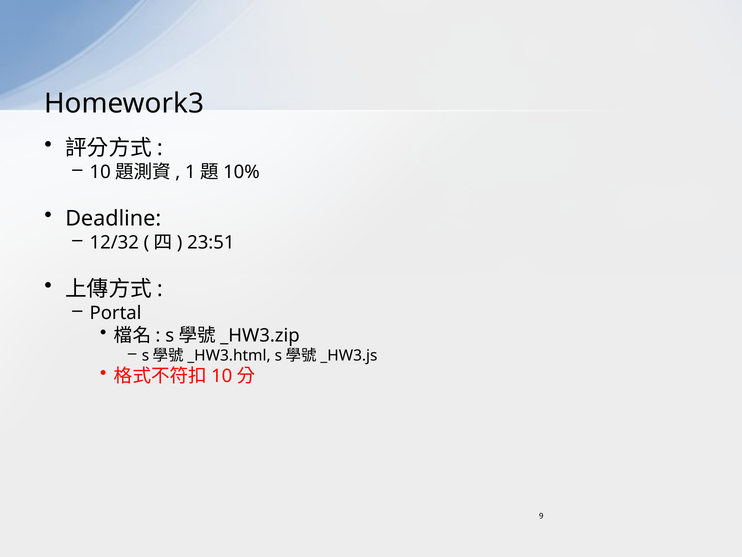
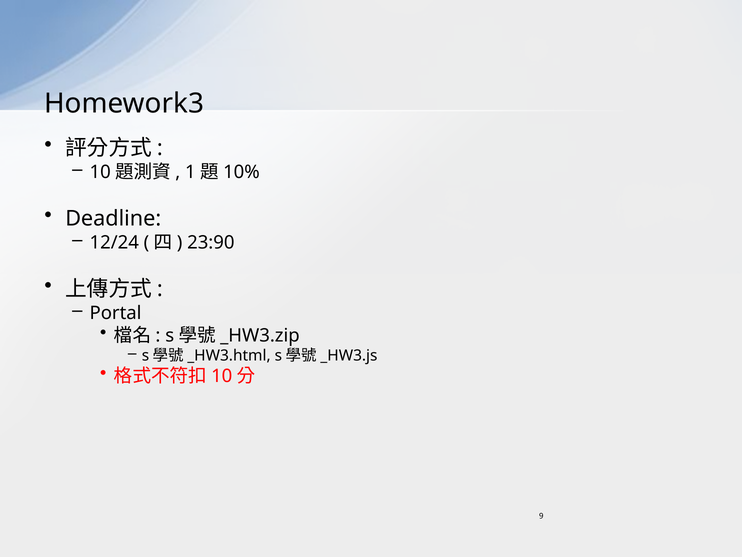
12/32: 12/32 -> 12/24
23:51: 23:51 -> 23:90
